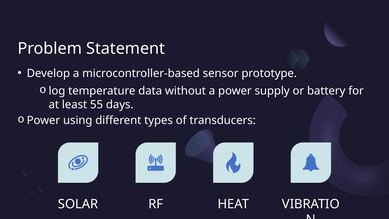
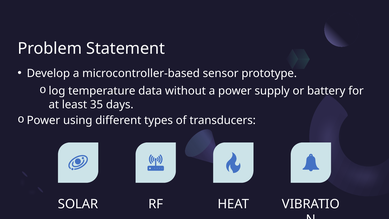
55: 55 -> 35
